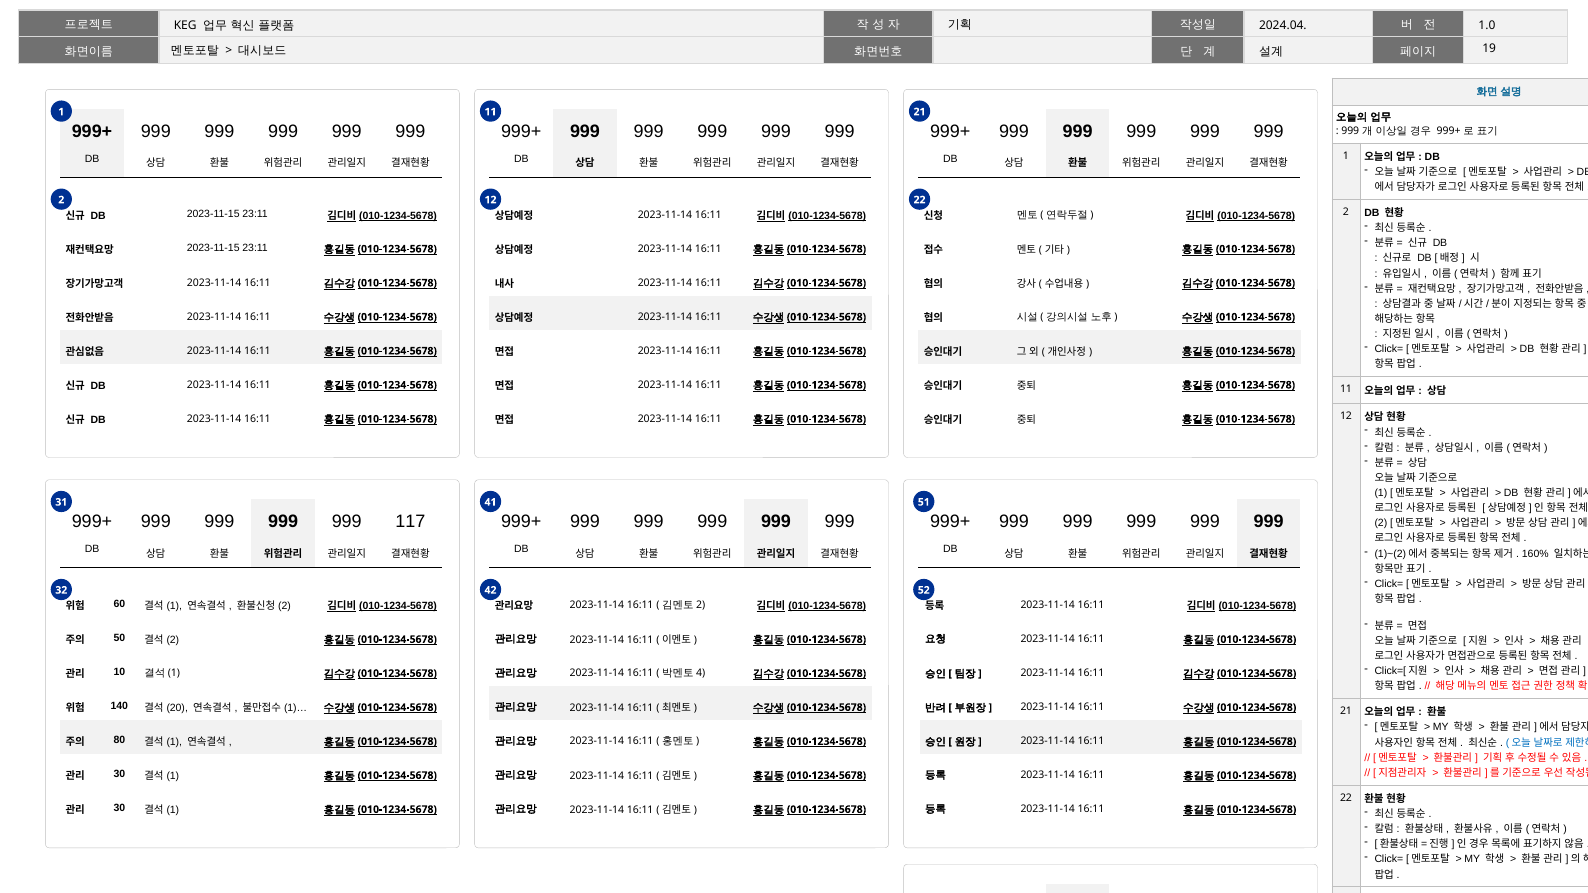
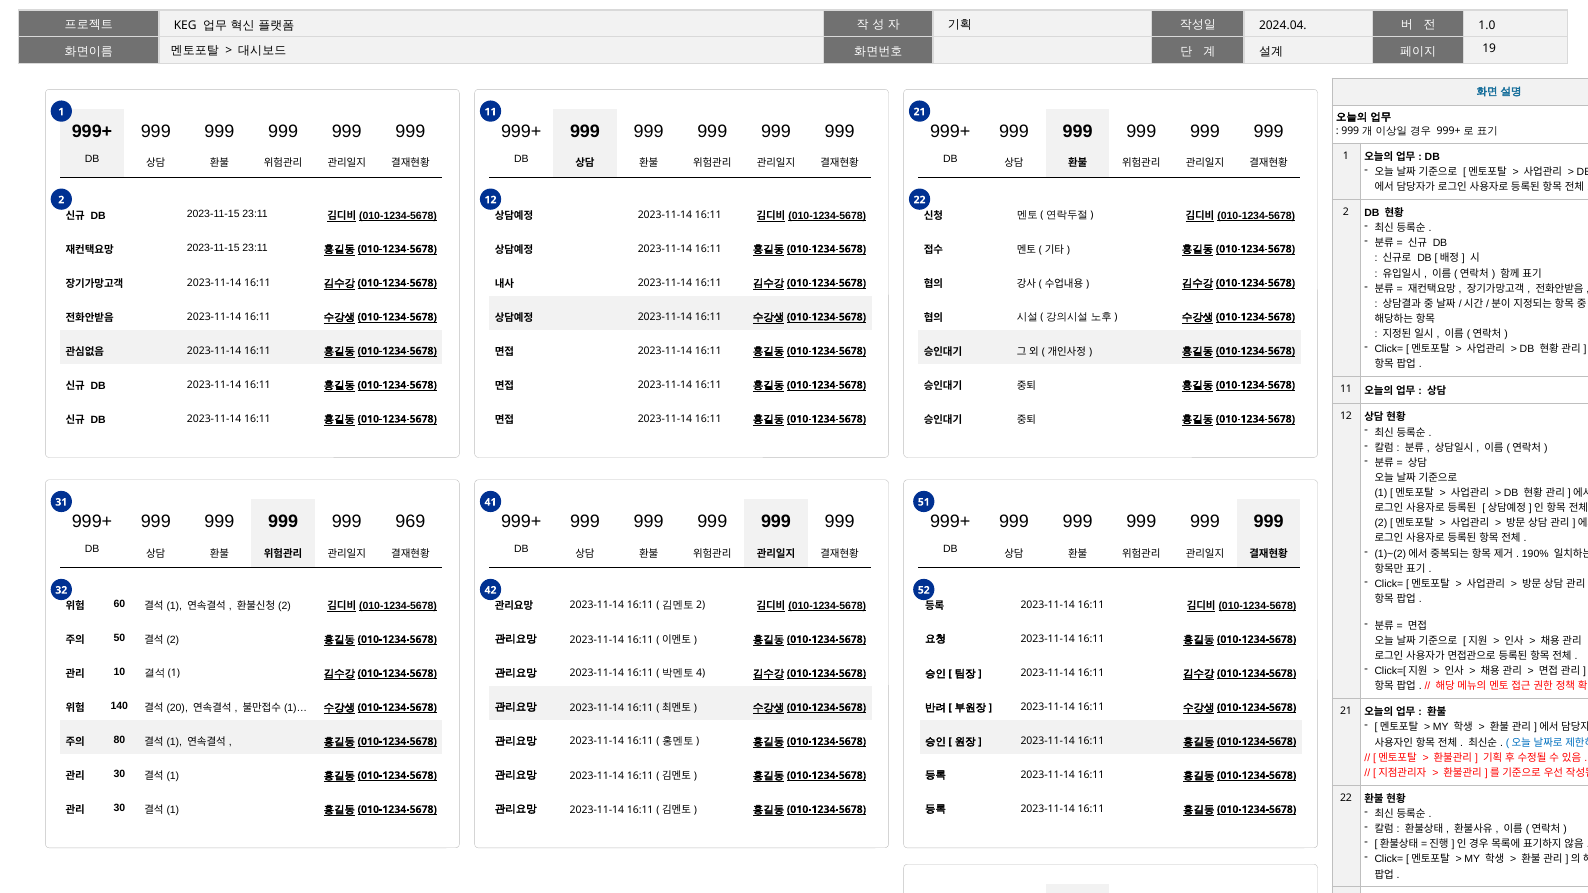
117: 117 -> 969
160%: 160% -> 190%
